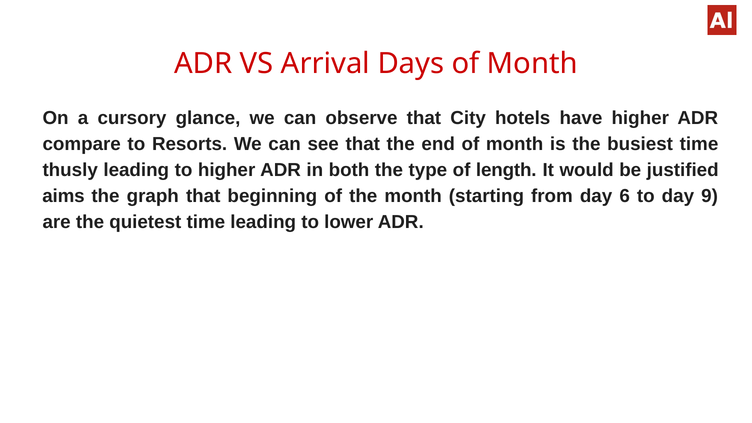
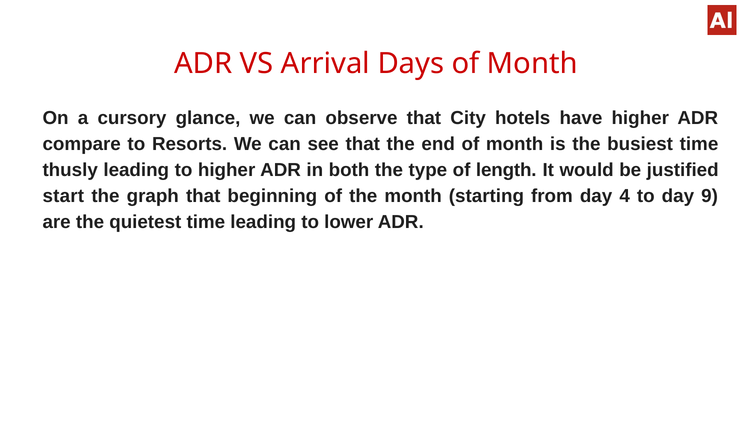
aims: aims -> start
6: 6 -> 4
